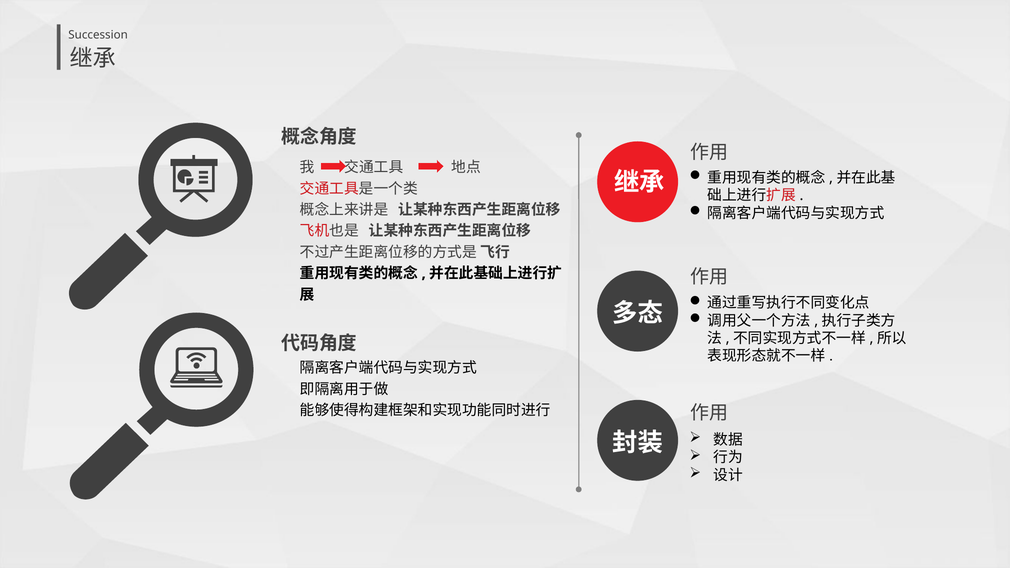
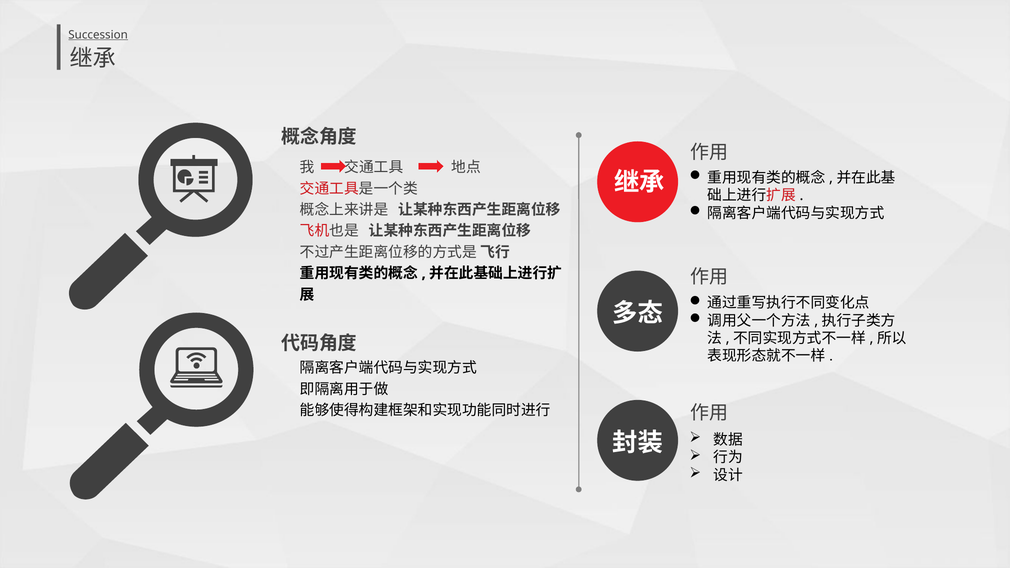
Succession underline: none -> present
